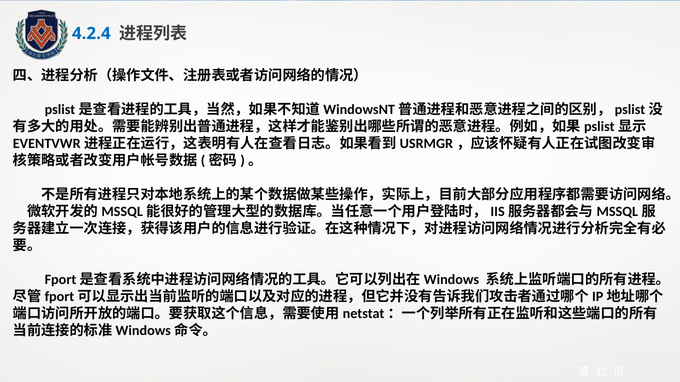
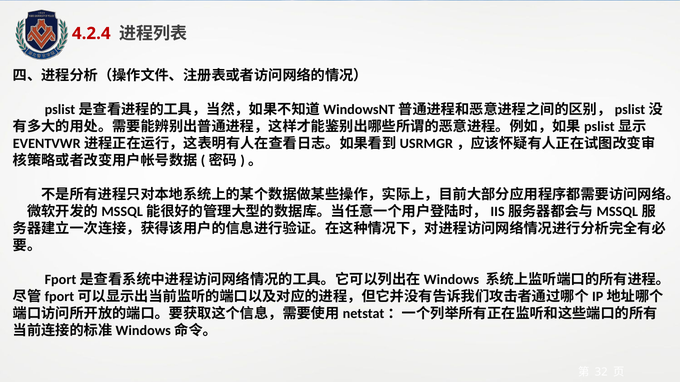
4.2.4 colour: blue -> red
